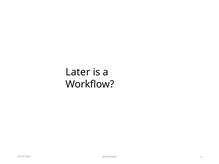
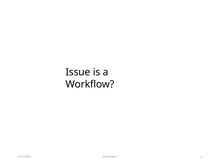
Later: Later -> Issue
